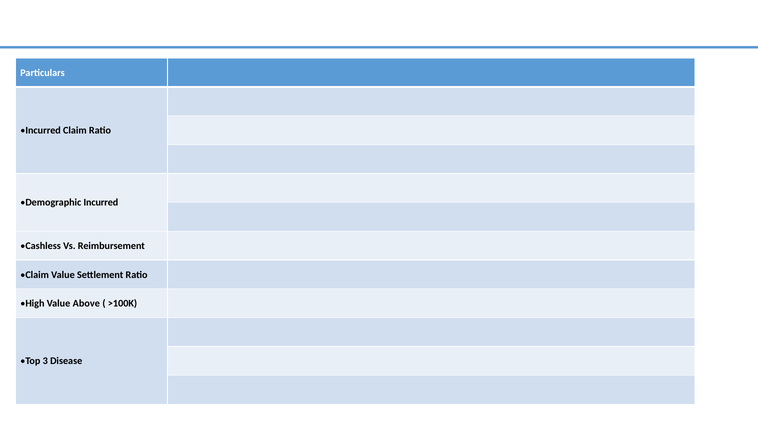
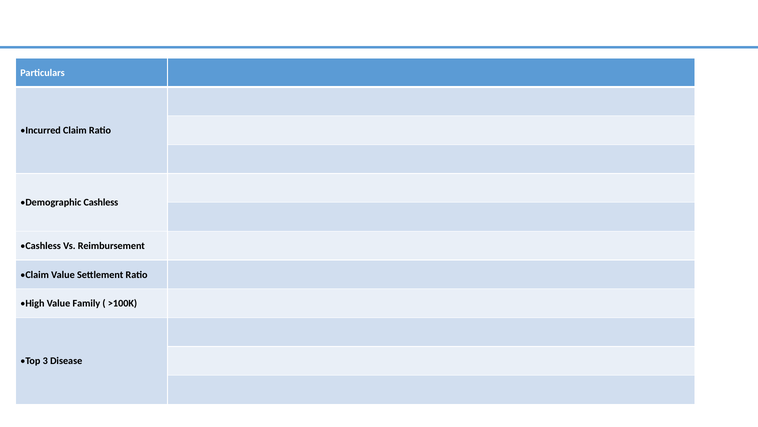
Demographic Incurred: Incurred -> Cashless
Above: Above -> Family
